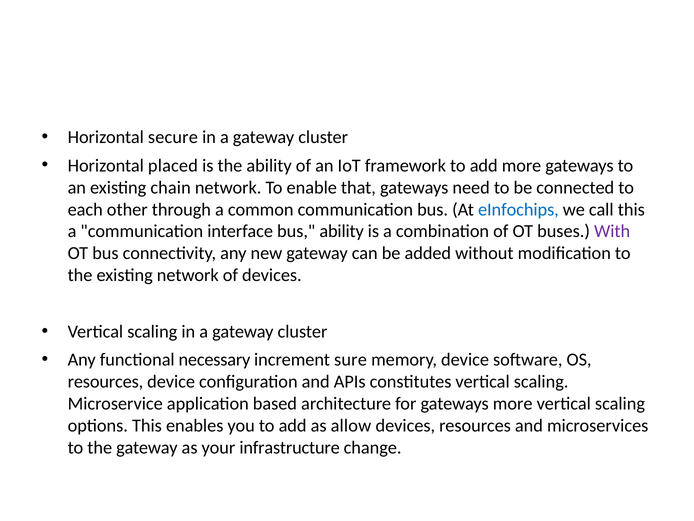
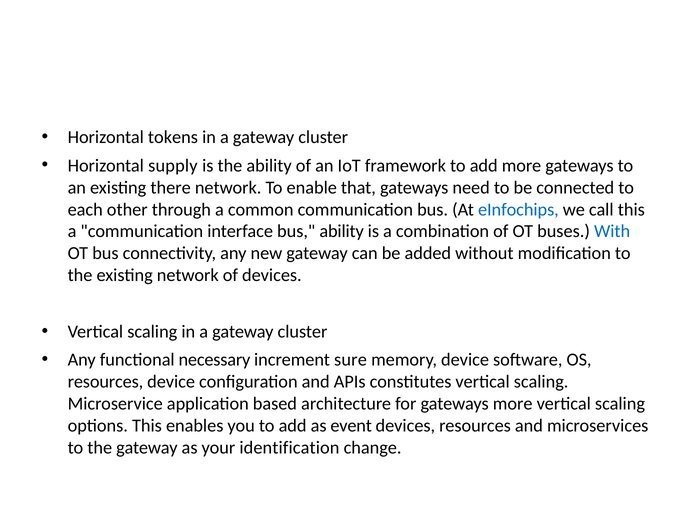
secure: secure -> tokens
placed: placed -> supply
chain: chain -> there
With colour: purple -> blue
allow: allow -> event
infrastructure: infrastructure -> identification
